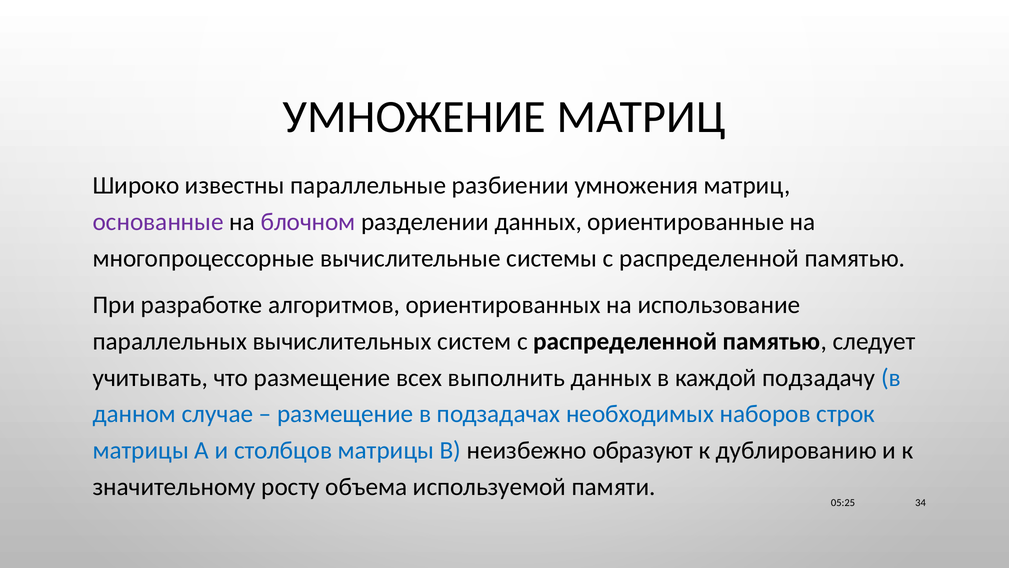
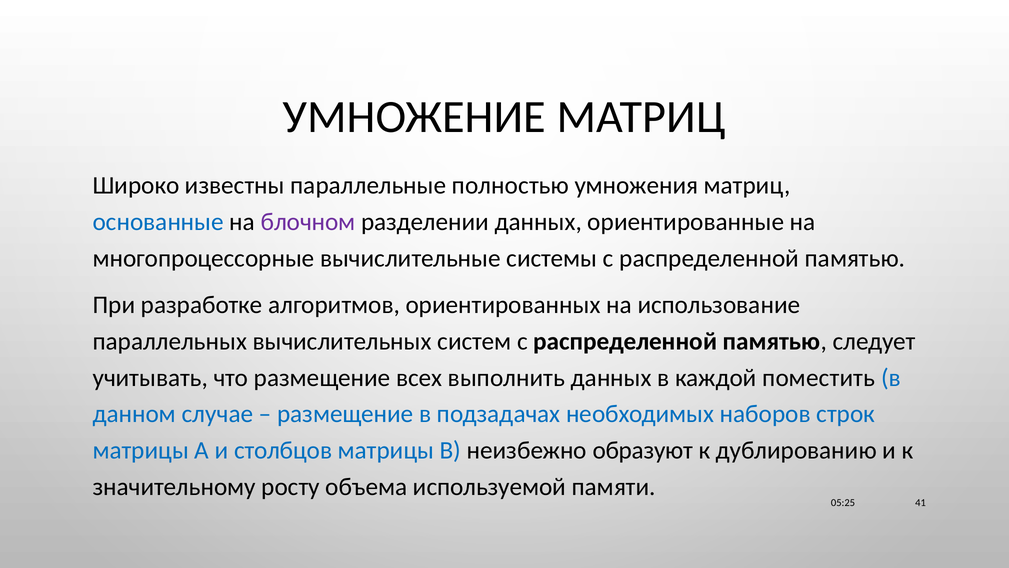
разбиении: разбиении -> полностью
основанные colour: purple -> blue
подзадачу: подзадачу -> поместить
34: 34 -> 41
